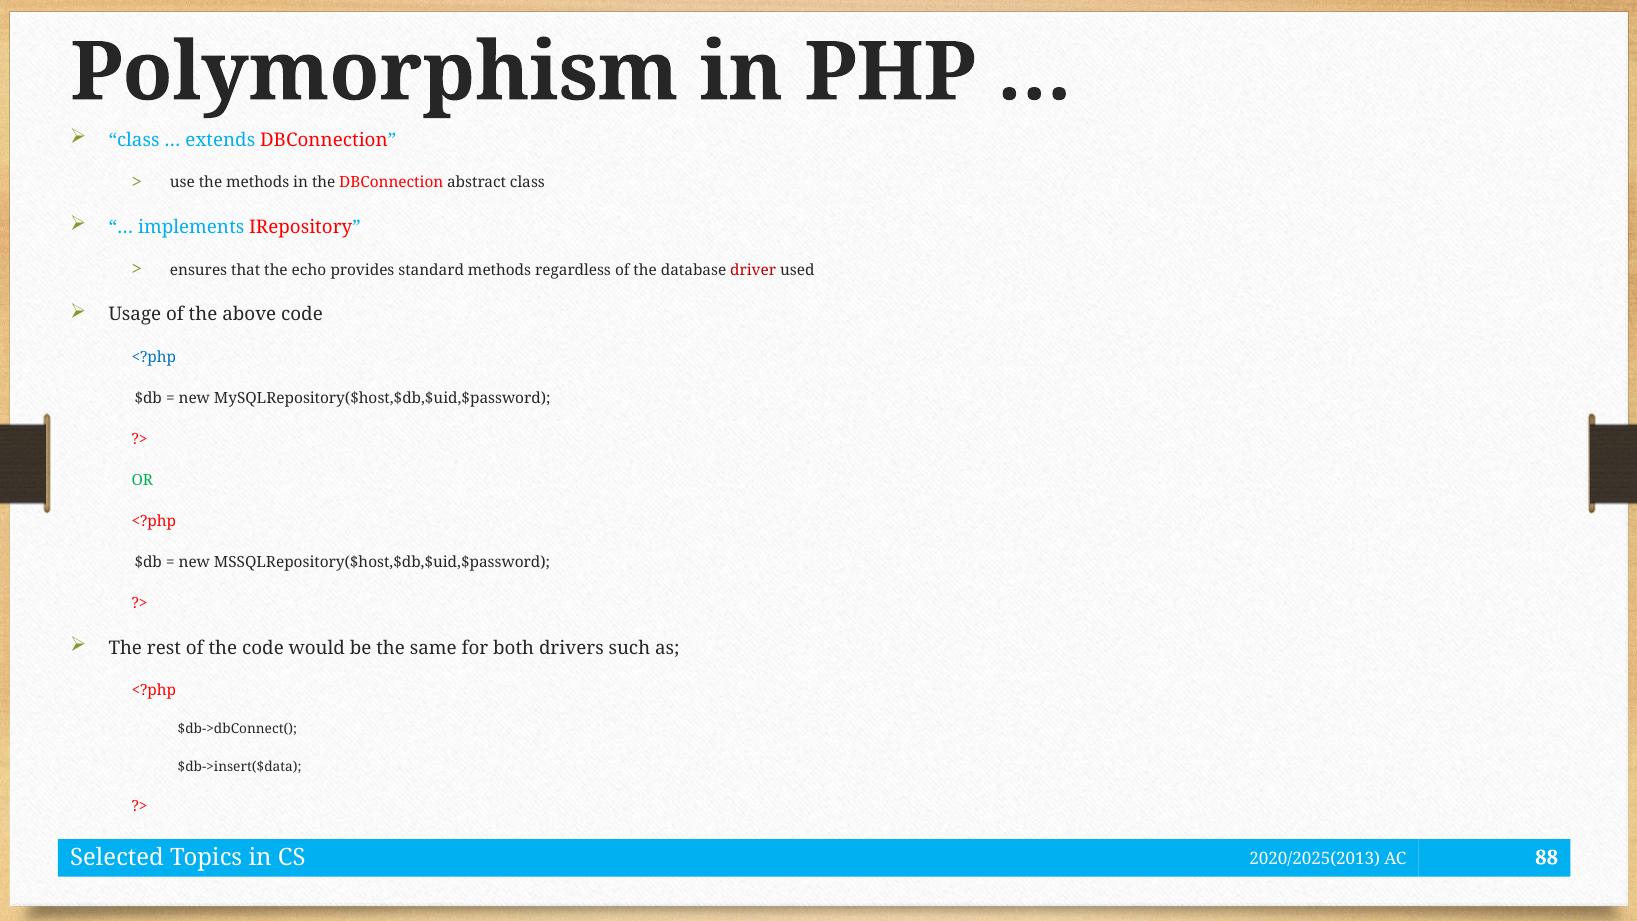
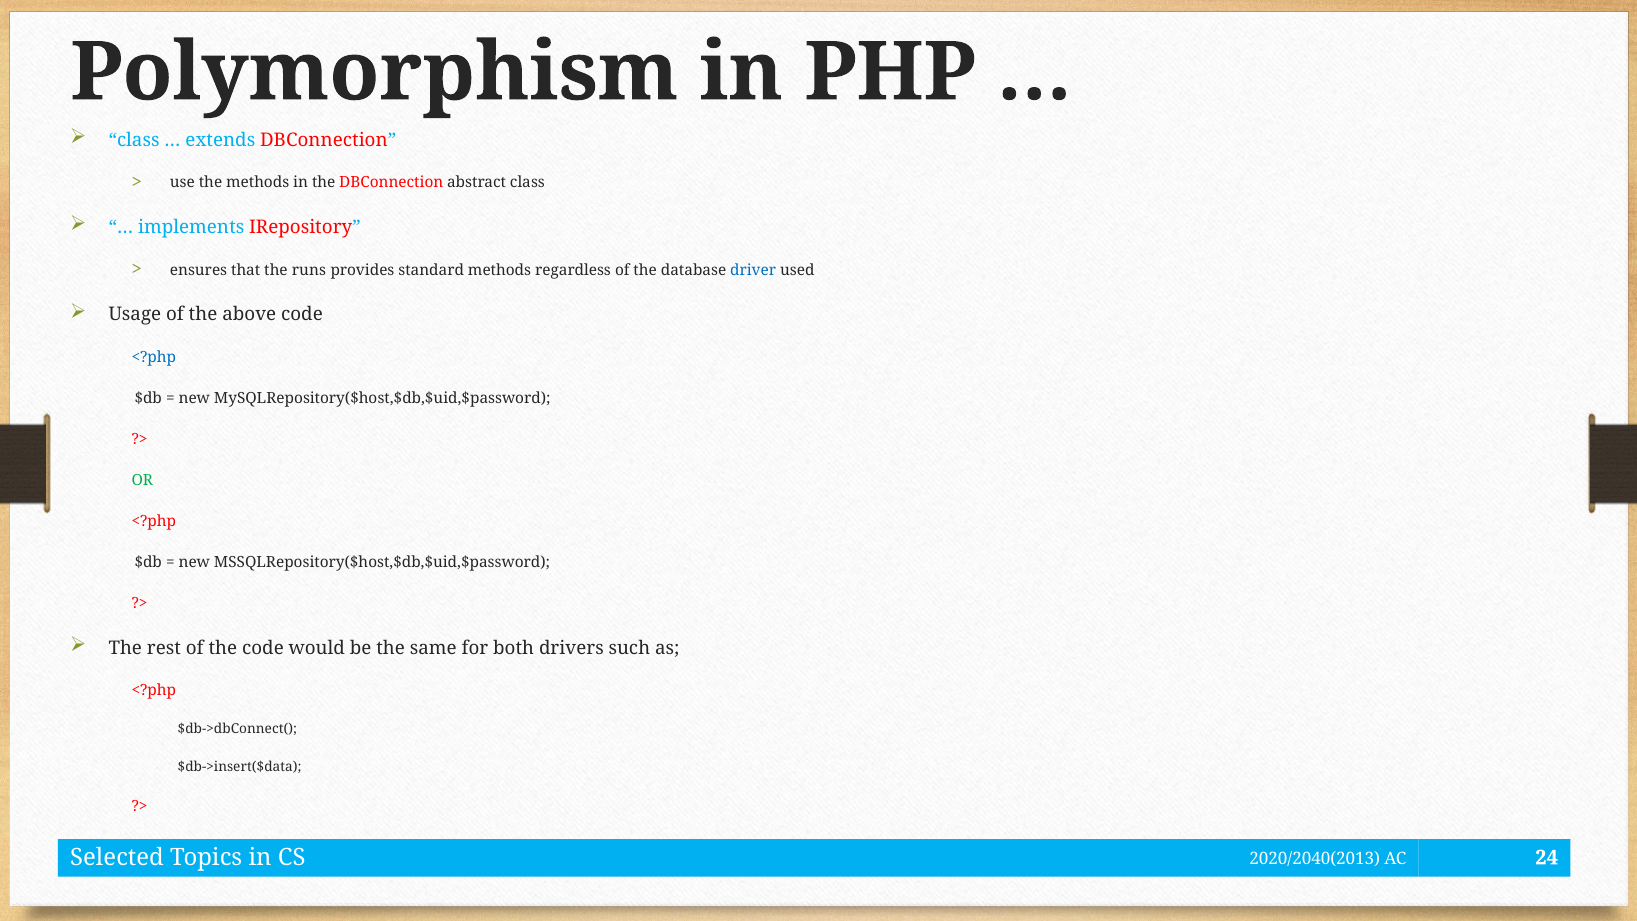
echo: echo -> runs
driver colour: red -> blue
88: 88 -> 24
2020/2025(2013: 2020/2025(2013 -> 2020/2040(2013
